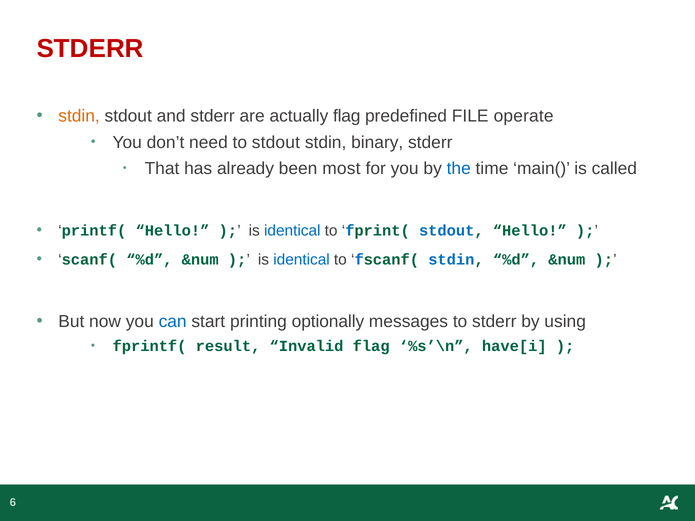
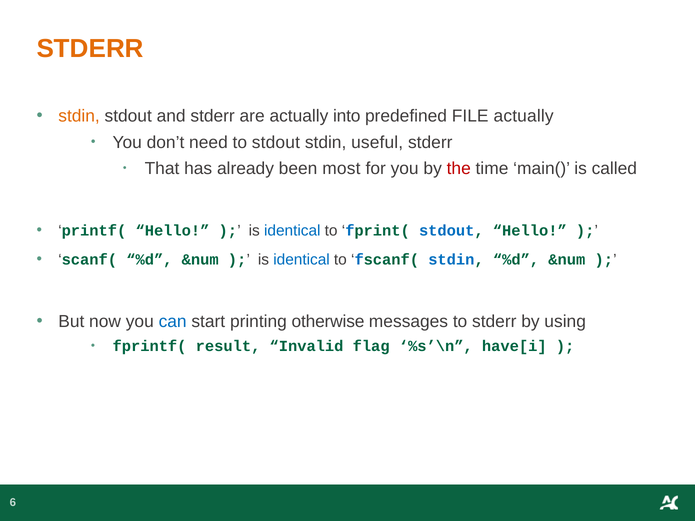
STDERR at (90, 49) colour: red -> orange
actually flag: flag -> into
FILE operate: operate -> actually
binary: binary -> useful
the colour: blue -> red
optionally: optionally -> otherwise
